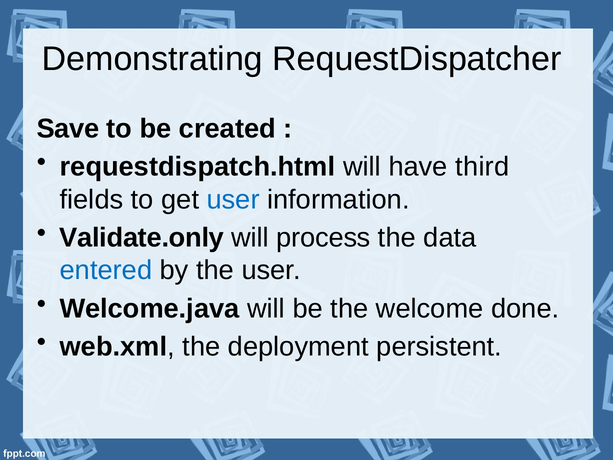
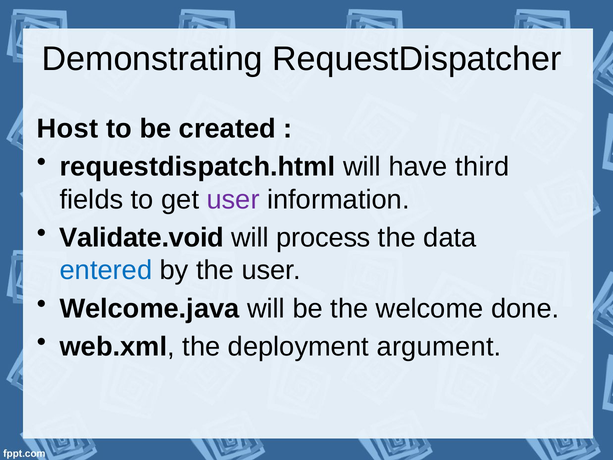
Save: Save -> Host
user at (233, 199) colour: blue -> purple
Validate.only: Validate.only -> Validate.void
persistent: persistent -> argument
